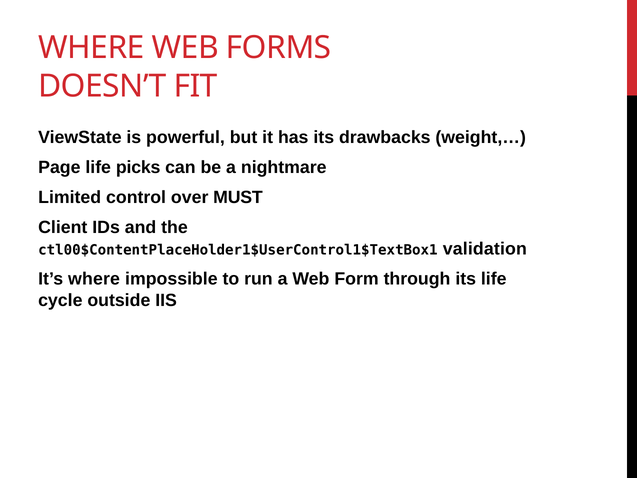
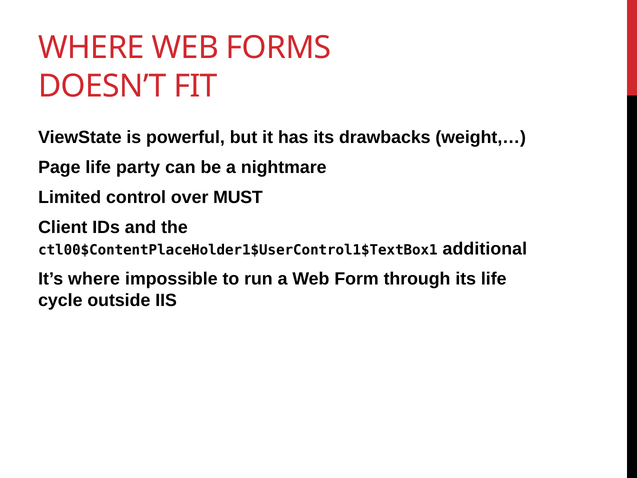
picks: picks -> party
validation: validation -> additional
